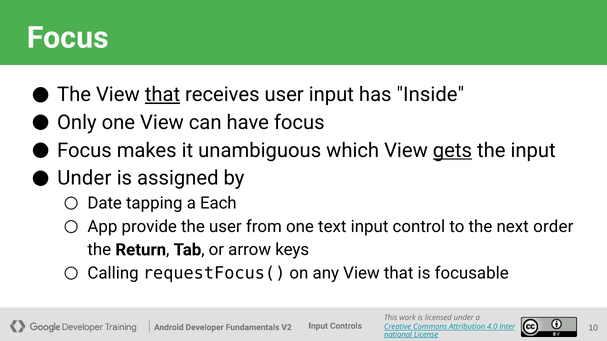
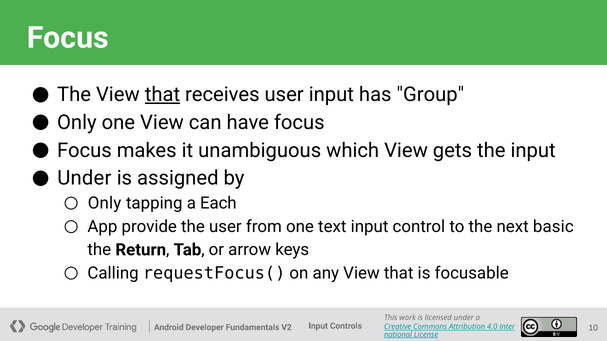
Inside: Inside -> Group
gets underline: present -> none
Date at (105, 204): Date -> Only
order: order -> basic
